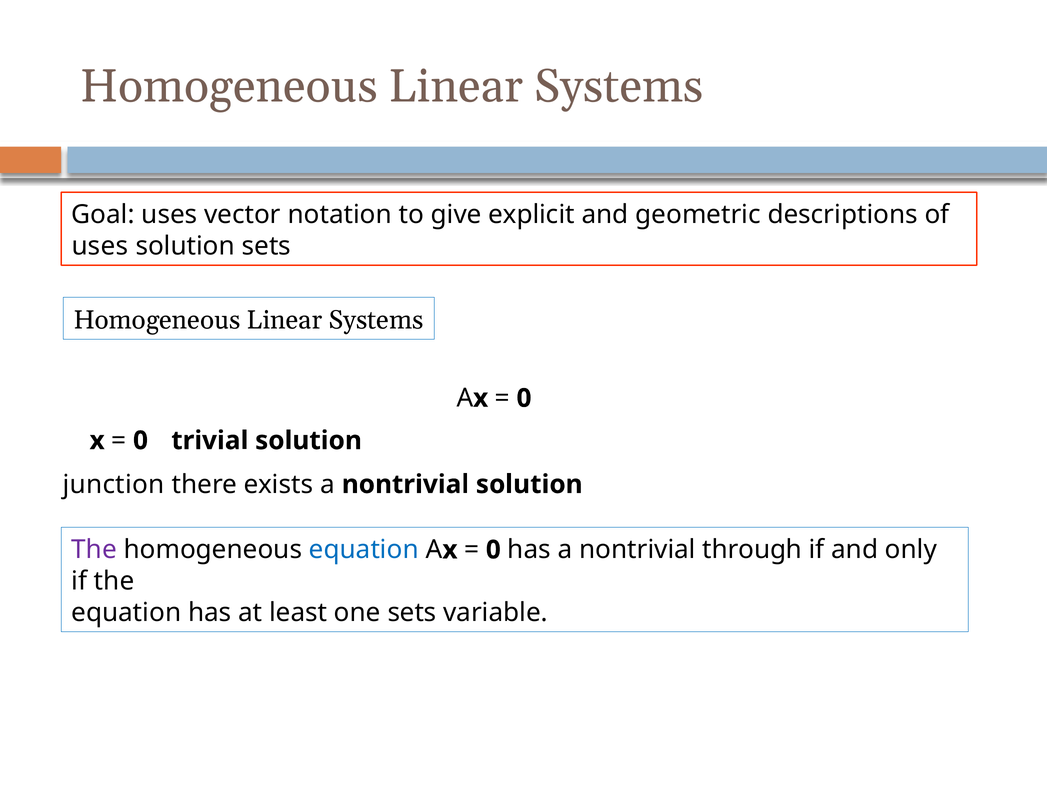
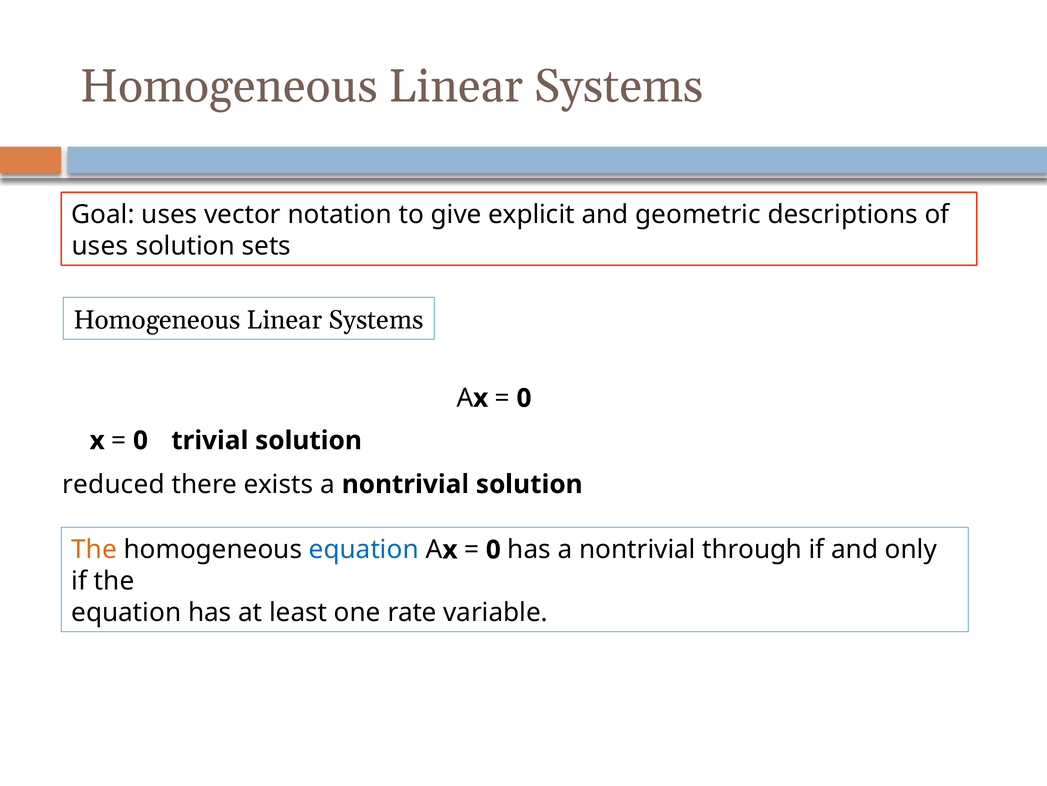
junction: junction -> reduced
The at (94, 549) colour: purple -> orange
one sets: sets -> rate
